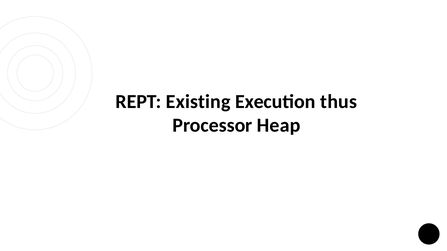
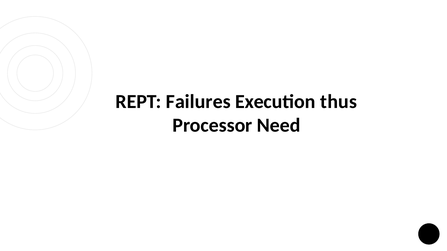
Existing: Existing -> Failures
Heap: Heap -> Need
